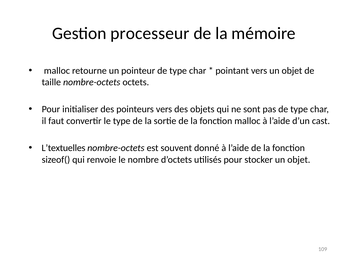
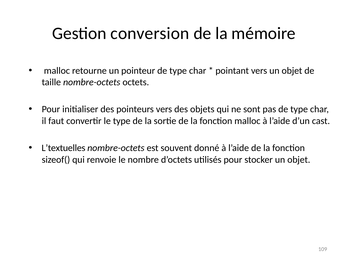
processeur: processeur -> conversion
